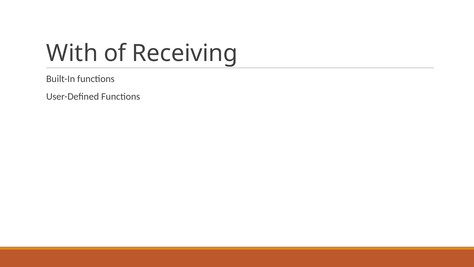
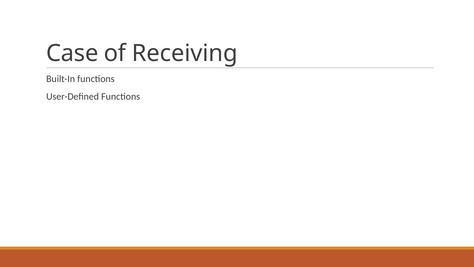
With: With -> Case
